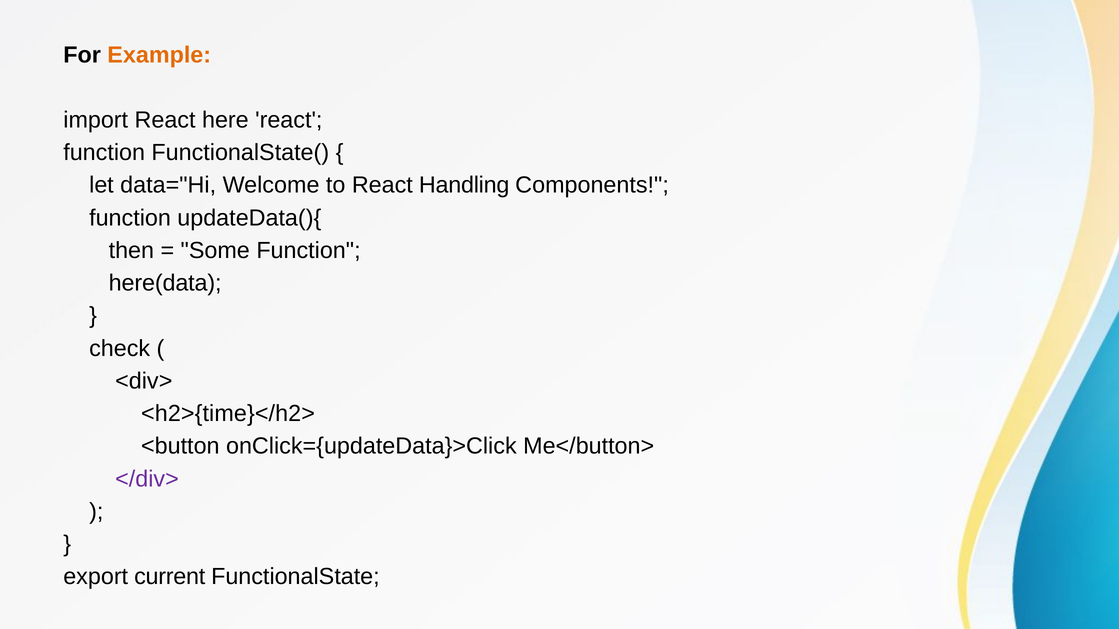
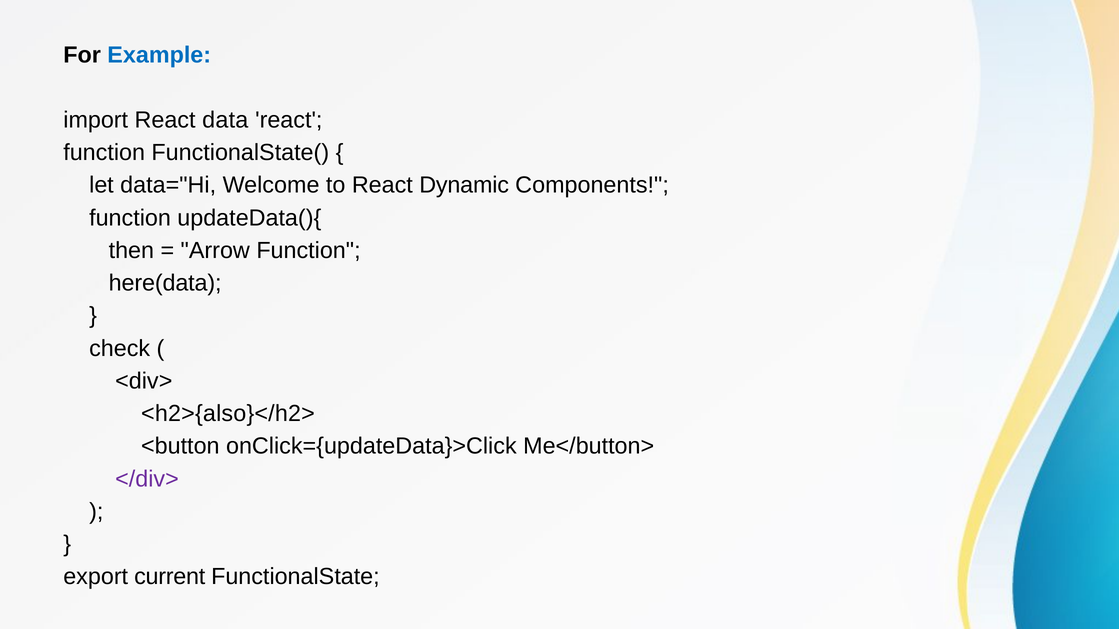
Example colour: orange -> blue
here: here -> data
Handling: Handling -> Dynamic
Some: Some -> Arrow
<h2>{time}</h2>: <h2>{time}</h2> -> <h2>{also}</h2>
